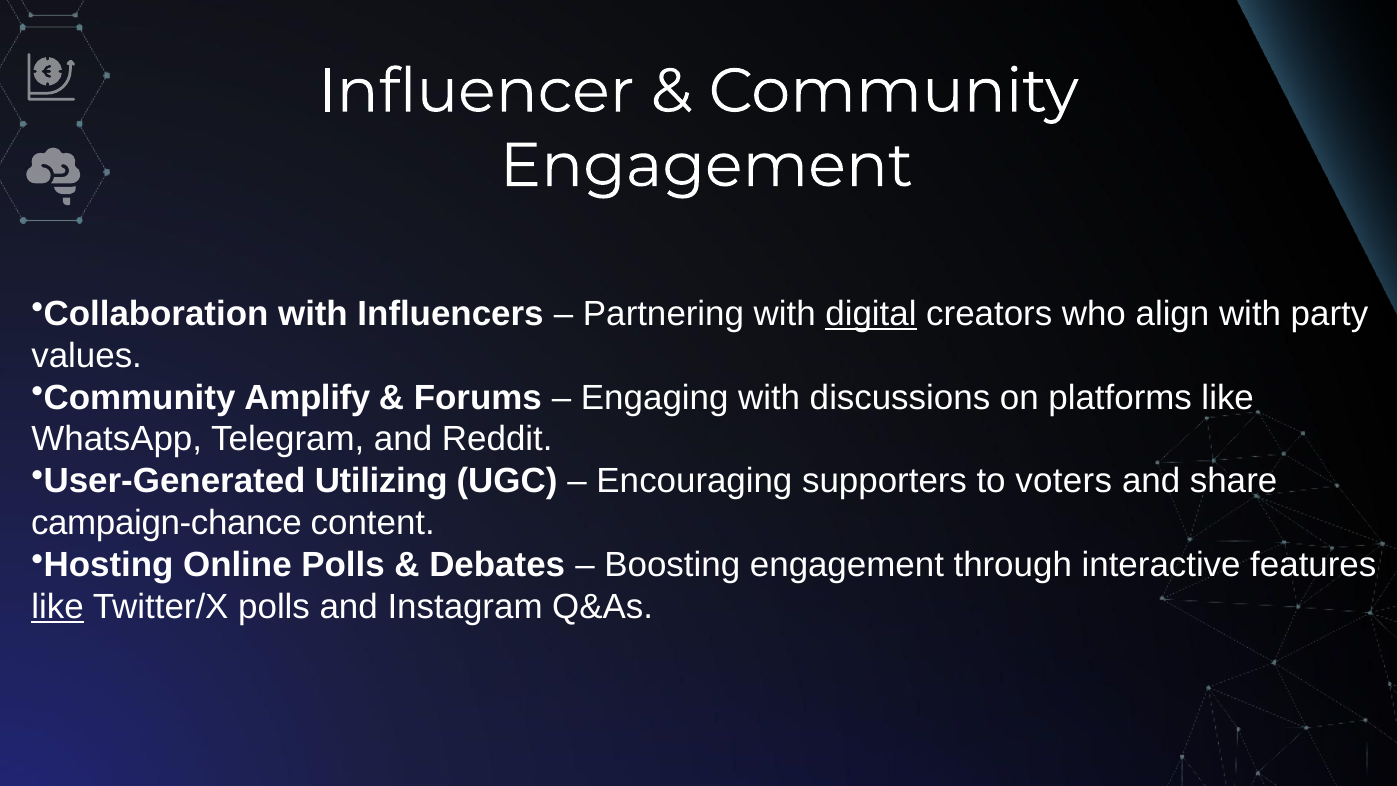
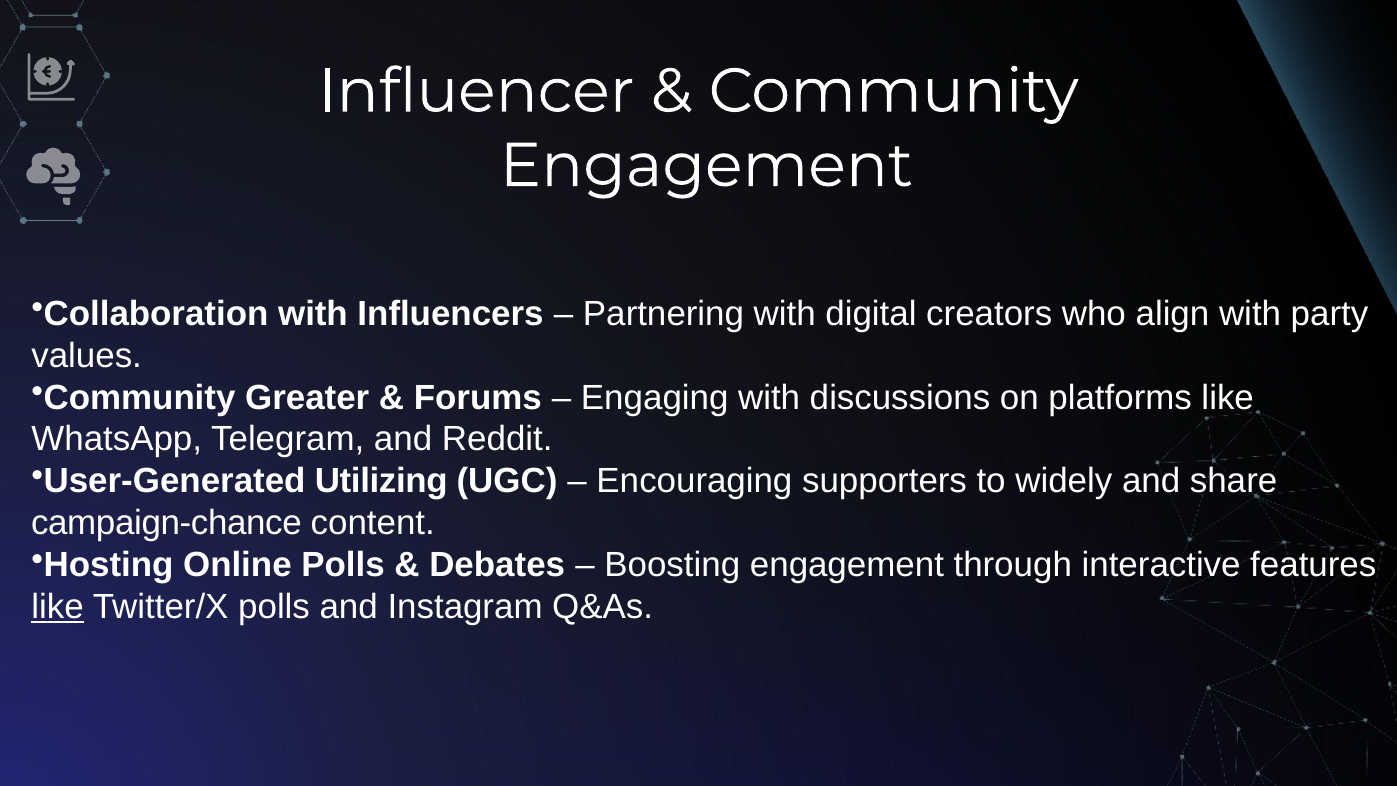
digital underline: present -> none
Amplify: Amplify -> Greater
voters: voters -> widely
